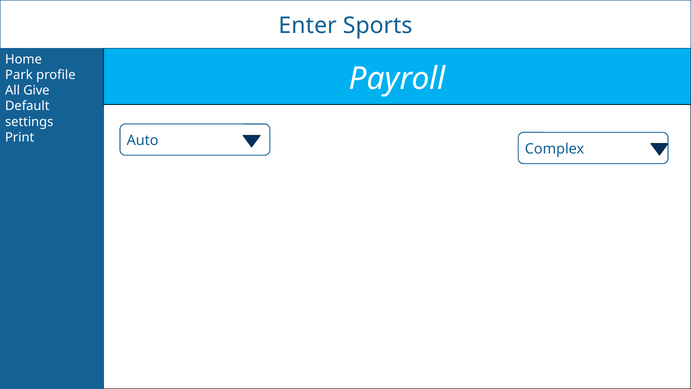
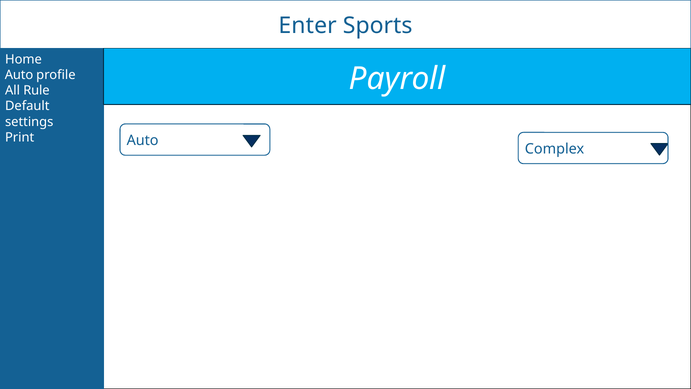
Park at (19, 75): Park -> Auto
Give: Give -> Rule
